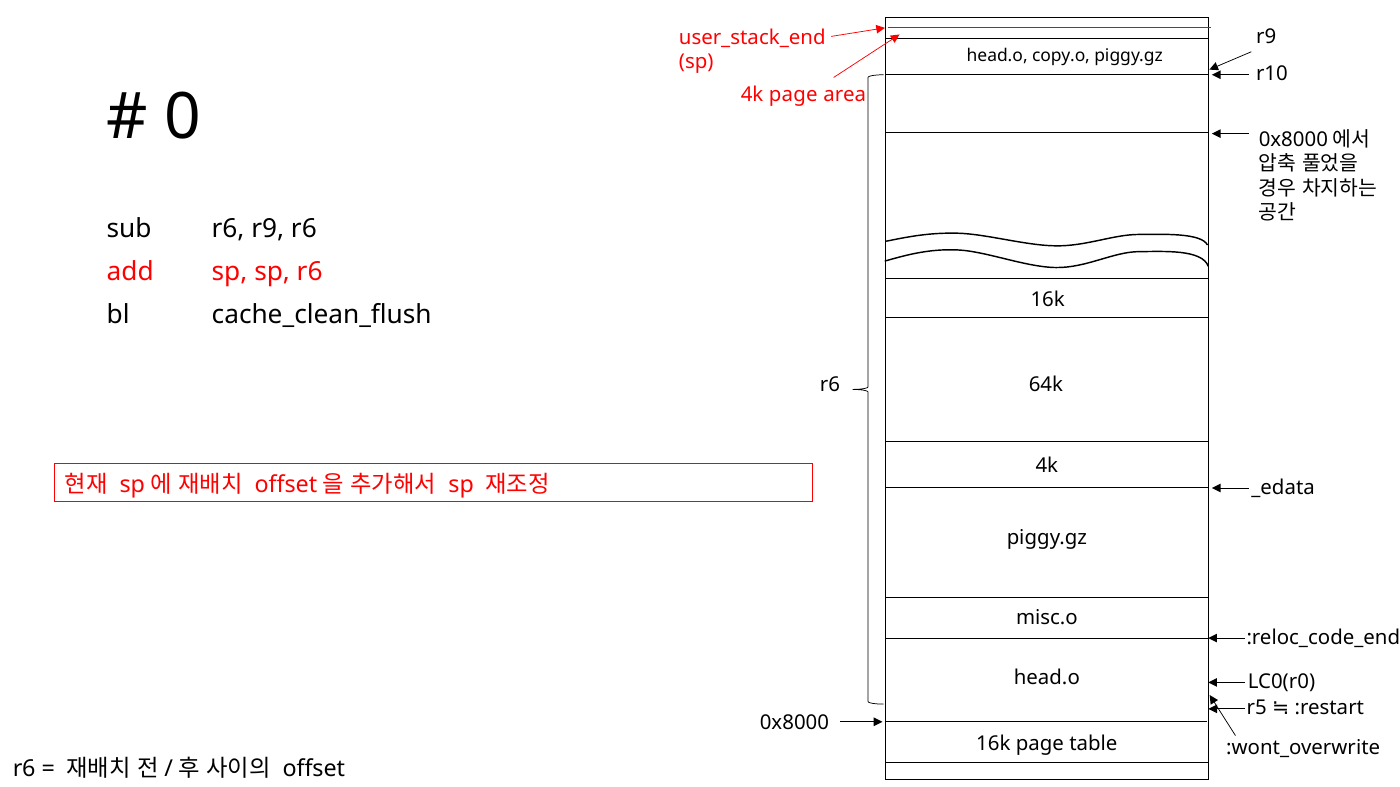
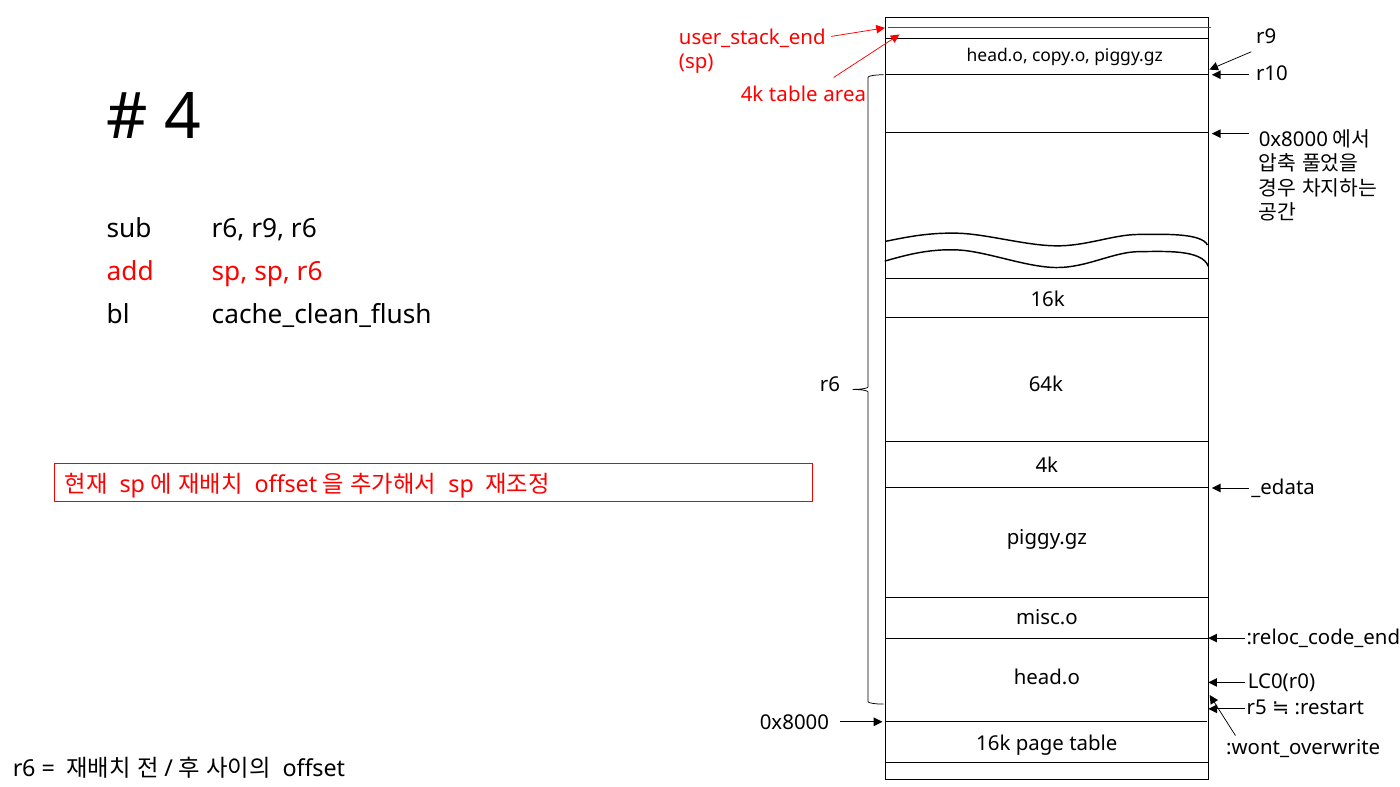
4k page: page -> table
0: 0 -> 4
